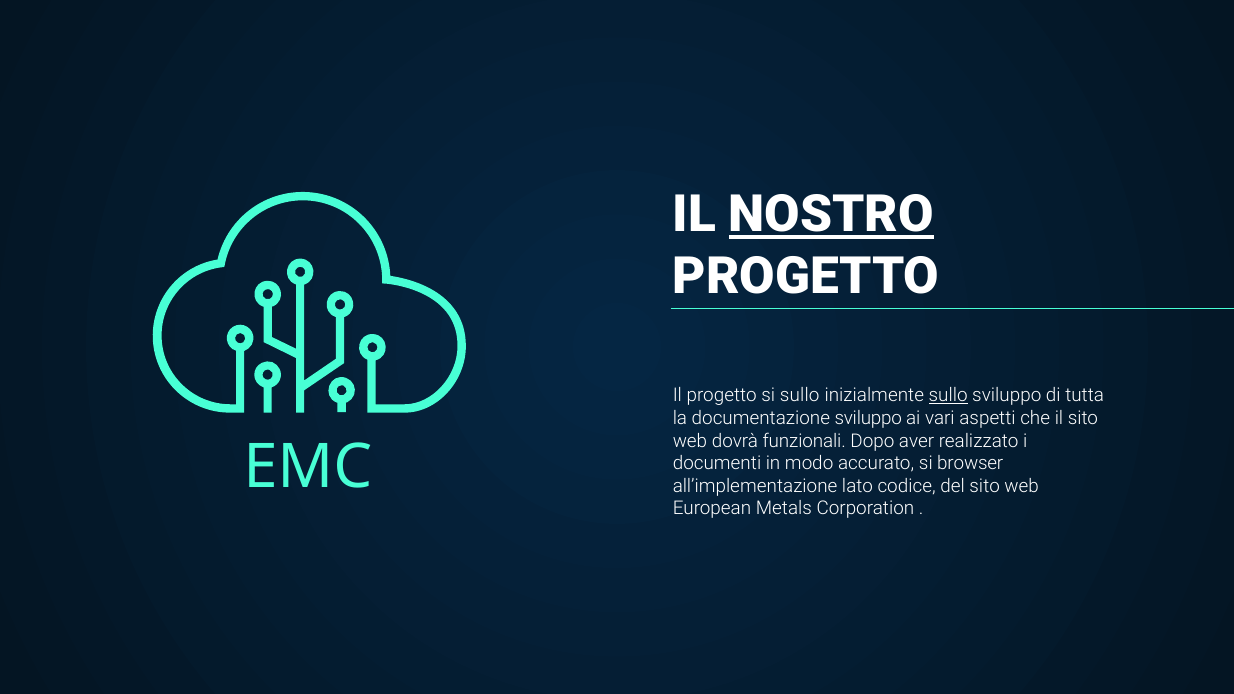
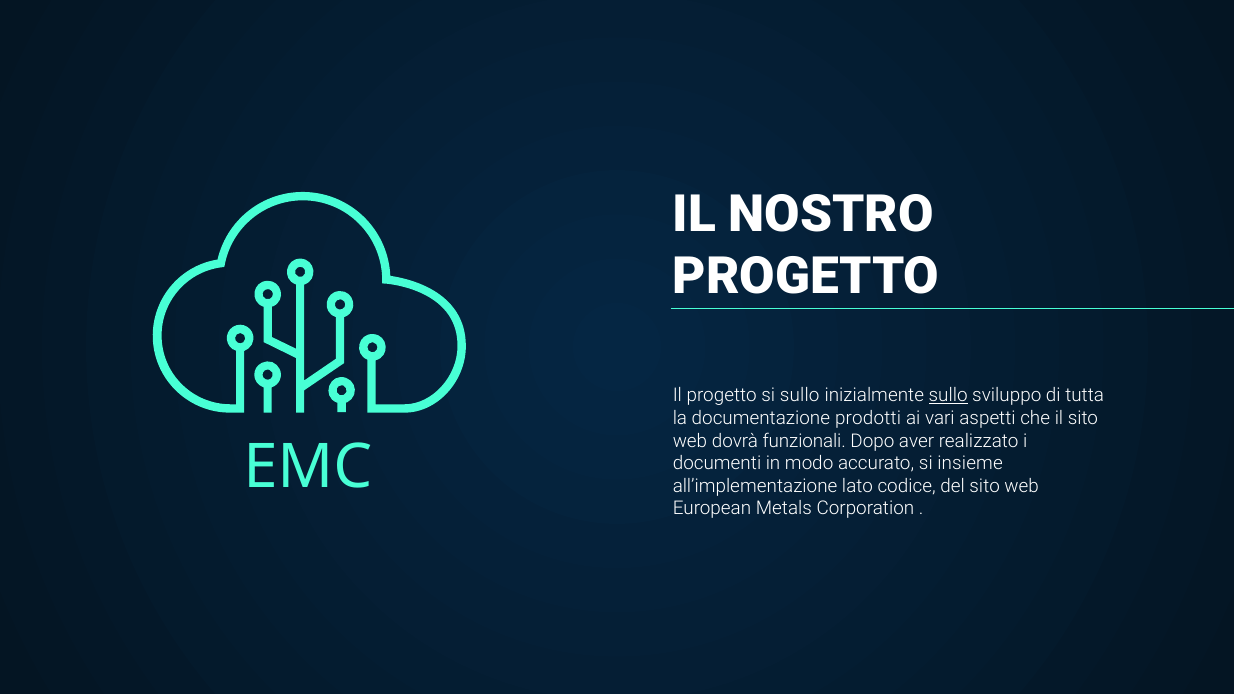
NOSTRO underline: present -> none
documentazione sviluppo: sviluppo -> prodotti
browser: browser -> insieme
